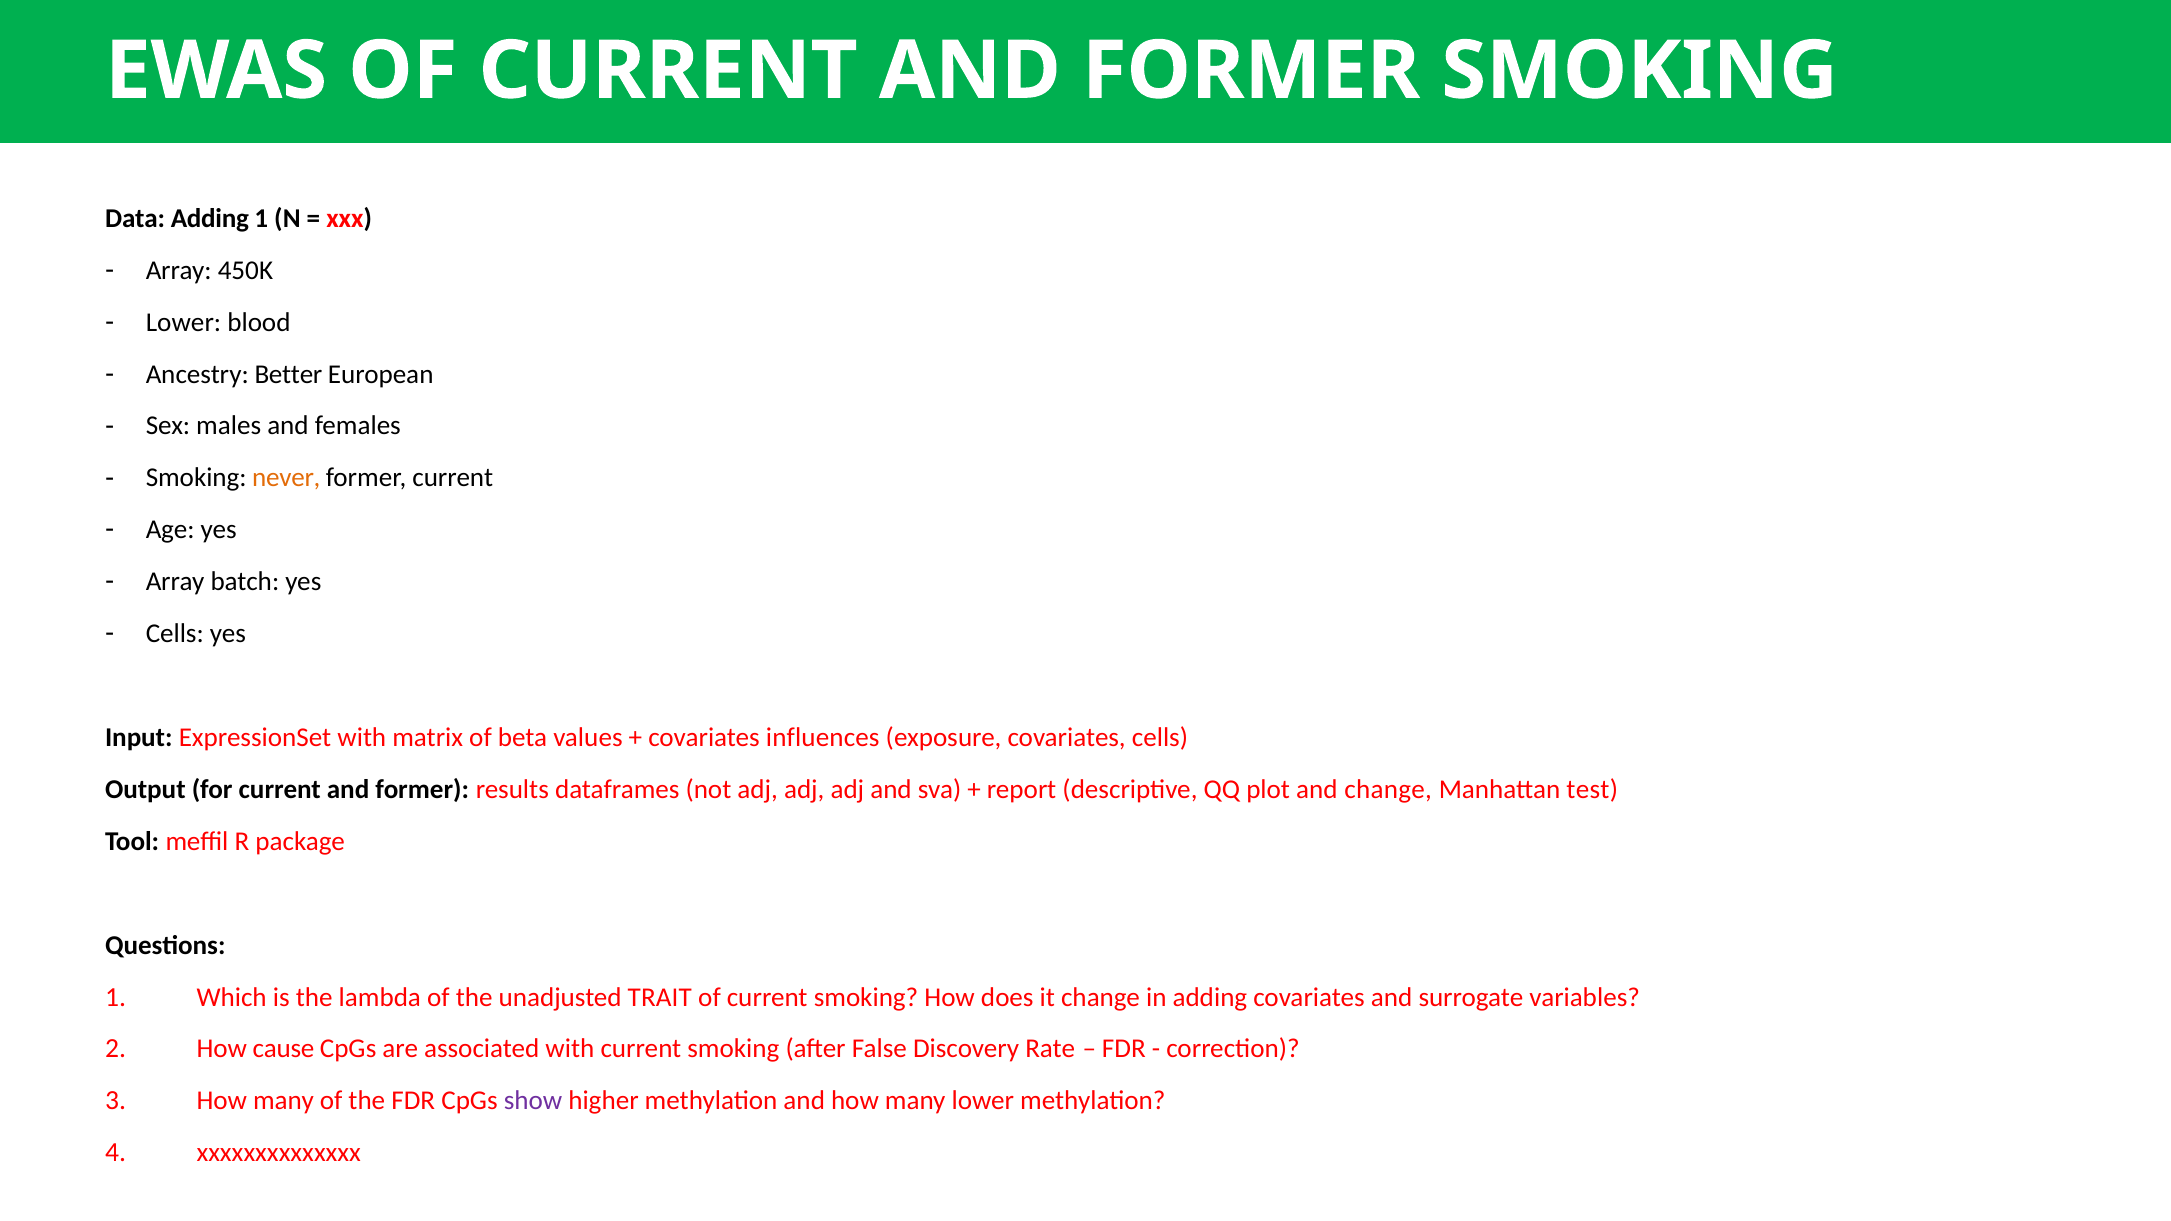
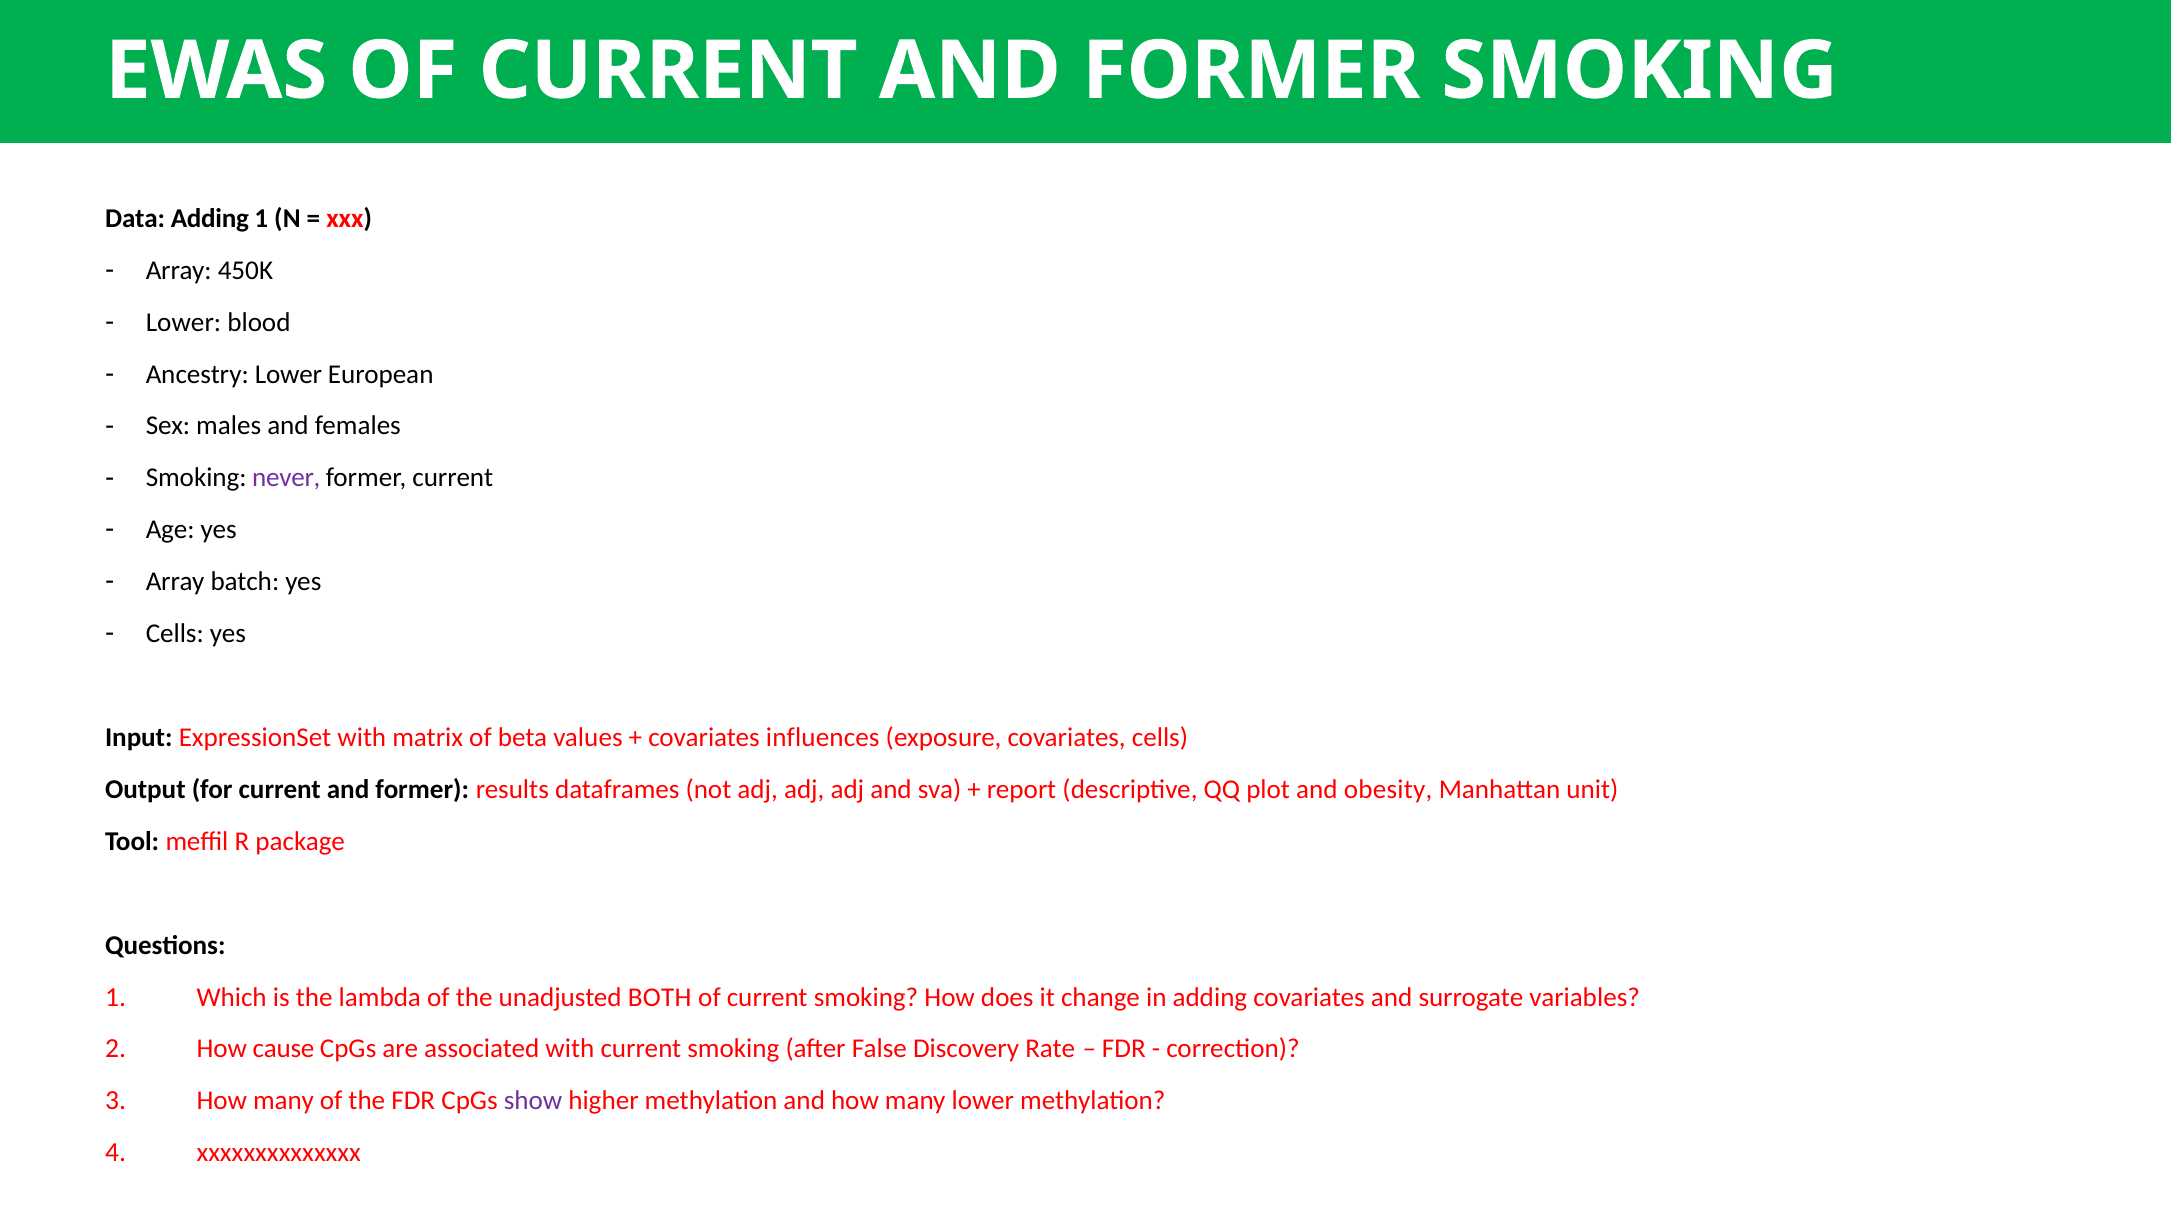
Ancestry Better: Better -> Lower
never colour: orange -> purple
and change: change -> obesity
test: test -> unit
TRAIT: TRAIT -> BOTH
